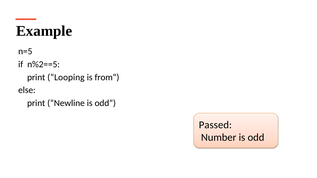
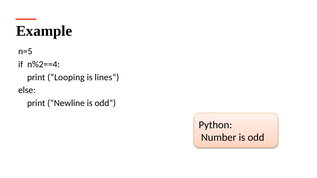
n%2==5: n%2==5 -> n%2==4
from“: from“ -> lines“
Passed: Passed -> Python
